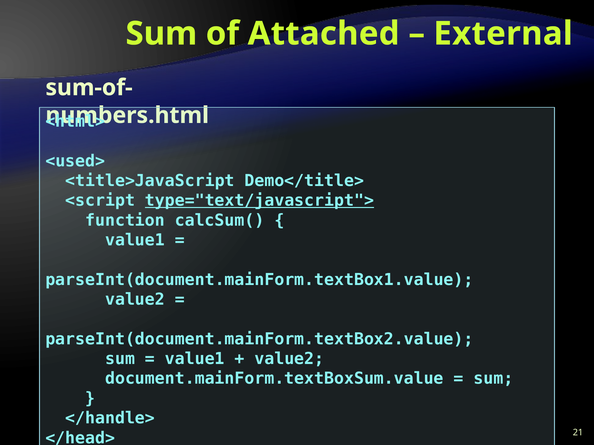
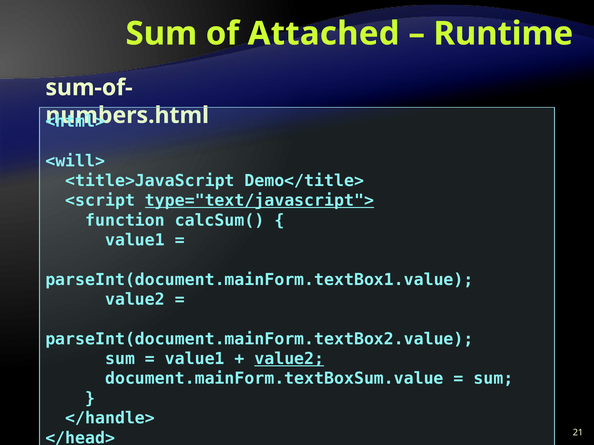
External: External -> Runtime
<used>: <used> -> <will>
value2 at (289, 359) underline: none -> present
